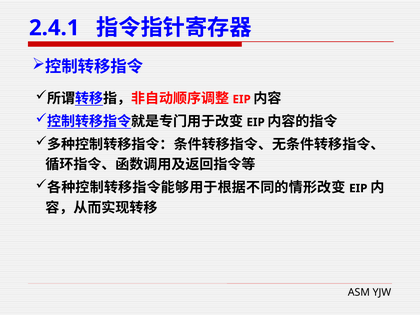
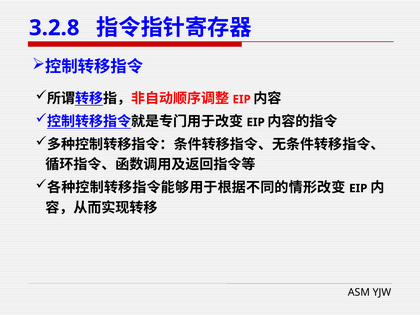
2.4.1: 2.4.1 -> 3.2.8
